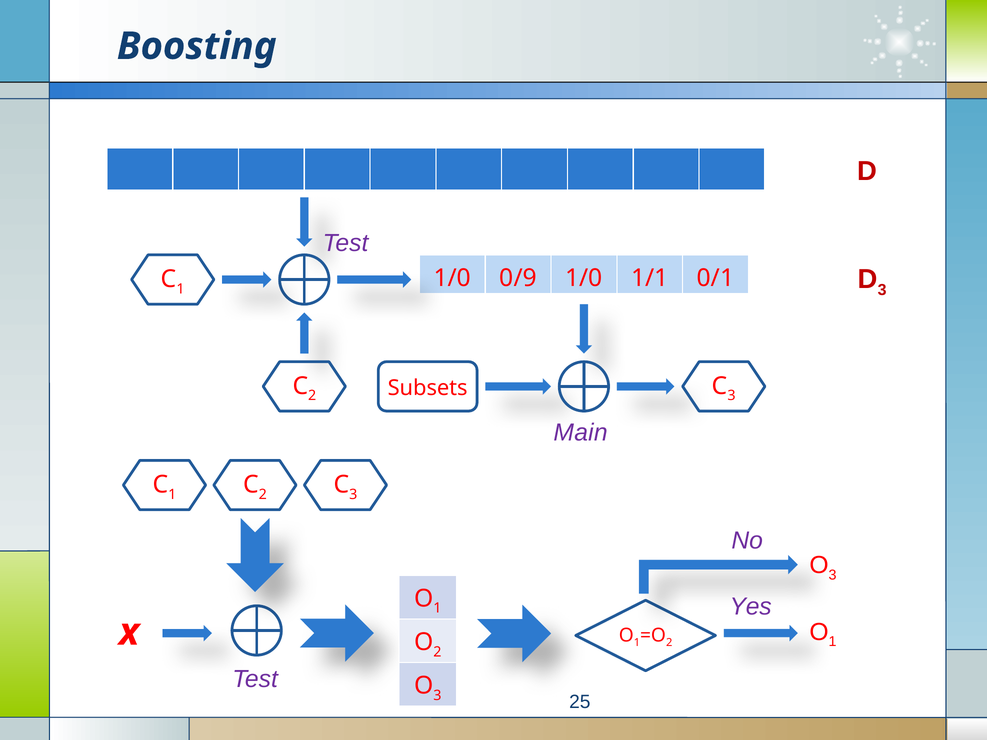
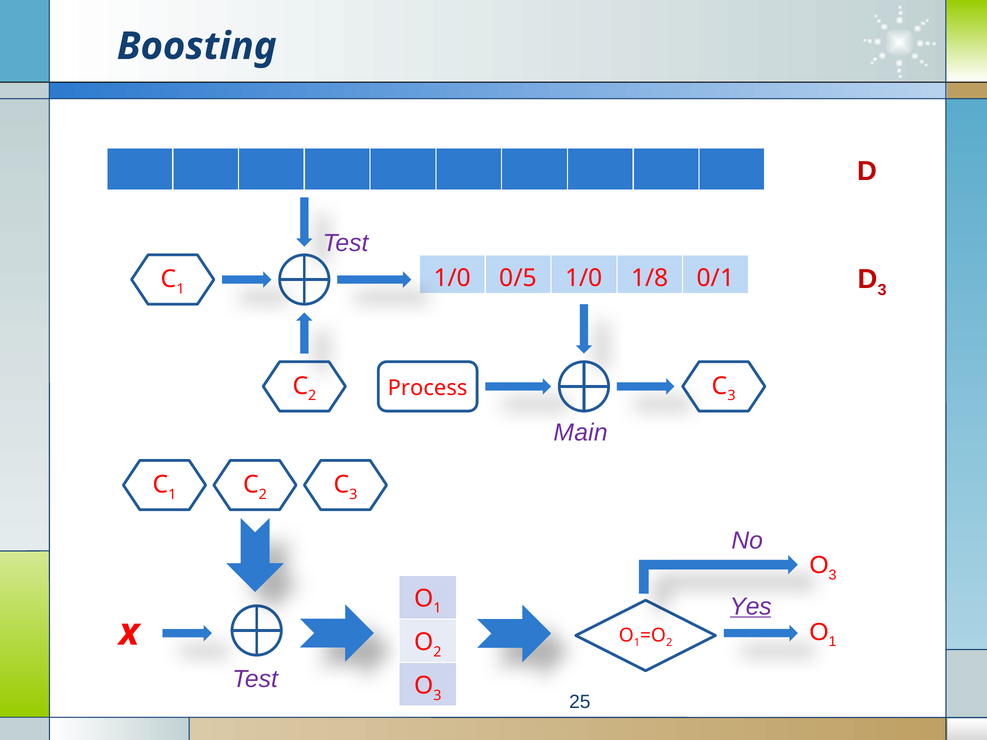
0/9: 0/9 -> 0/5
1/1: 1/1 -> 1/8
Subsets: Subsets -> Process
Yes underline: none -> present
